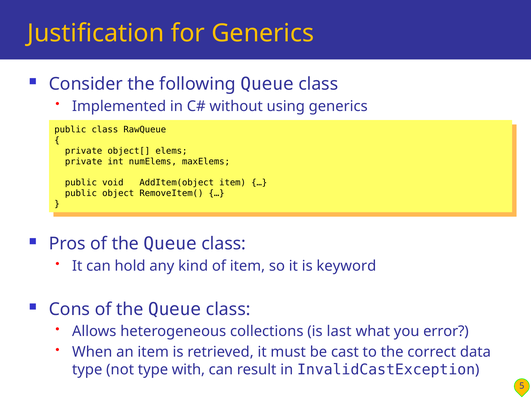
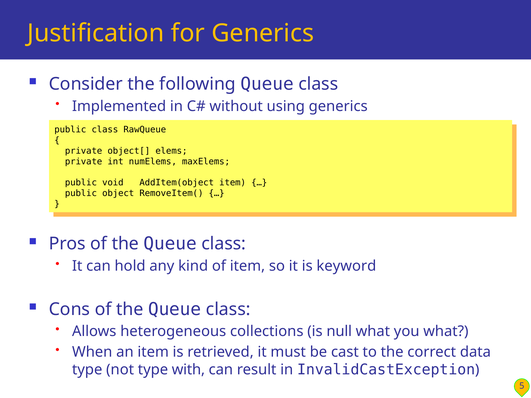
last: last -> null
you error: error -> what
